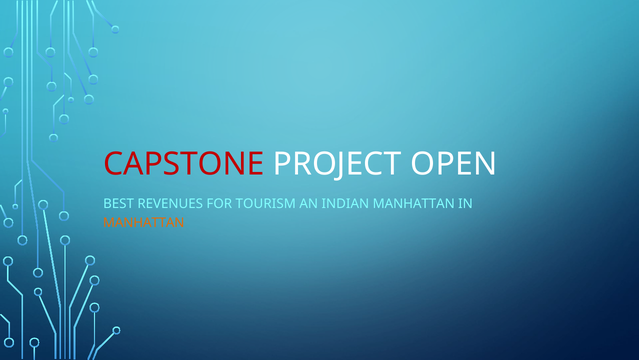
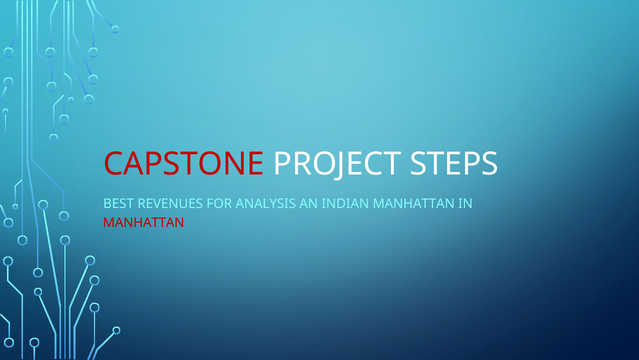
OPEN: OPEN -> STEPS
TOURISM: TOURISM -> ANALYSIS
MANHATTAN at (144, 222) colour: orange -> red
